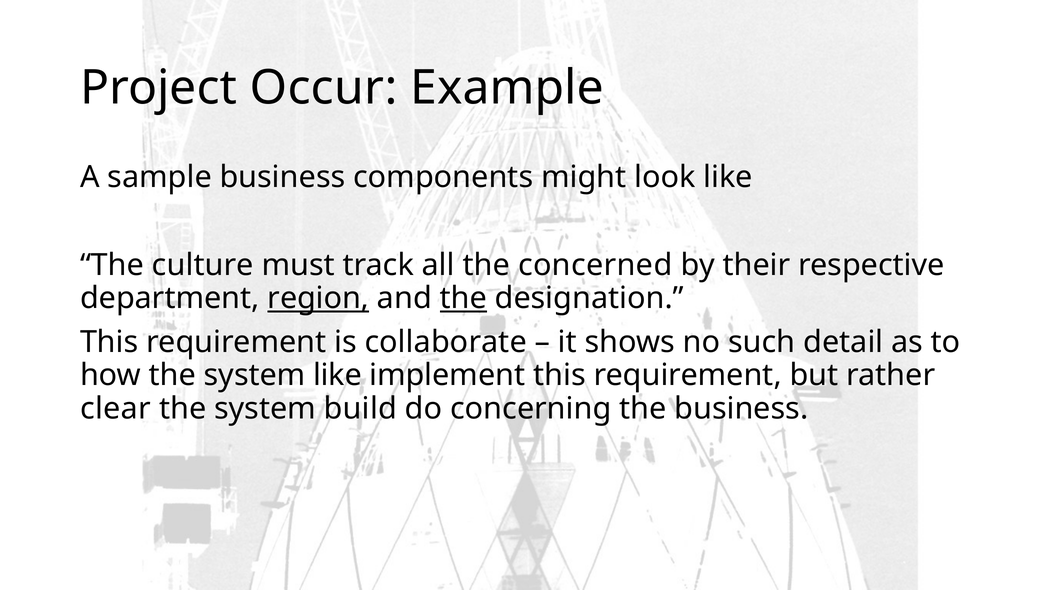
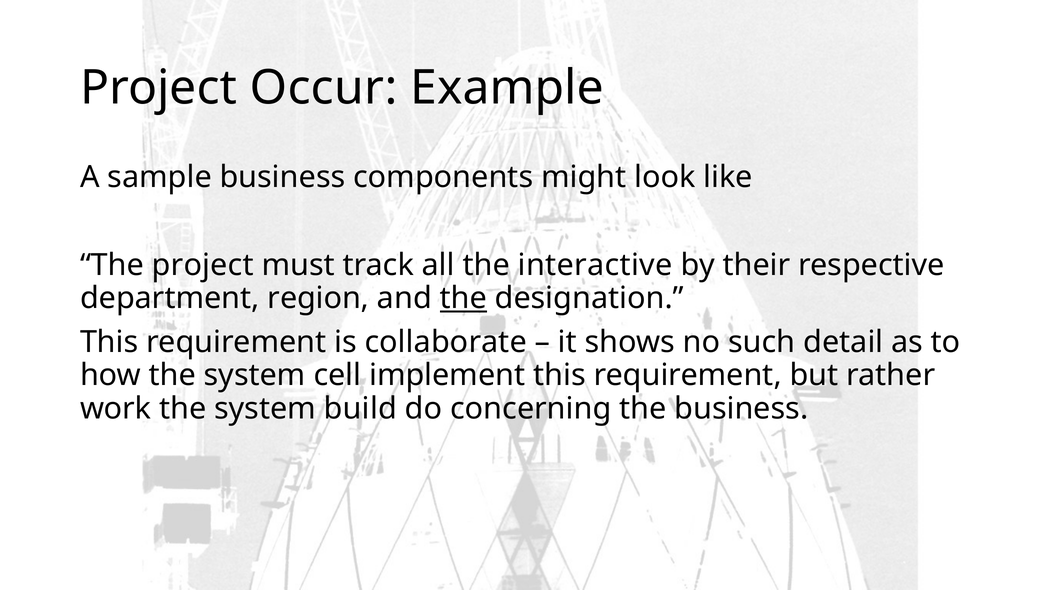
The culture: culture -> project
concerned: concerned -> interactive
region underline: present -> none
system like: like -> cell
clear: clear -> work
